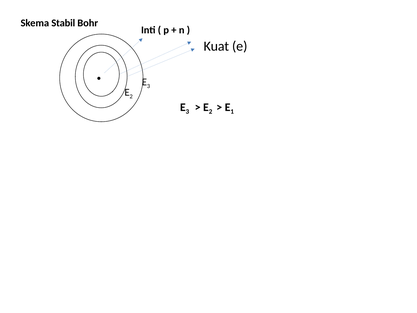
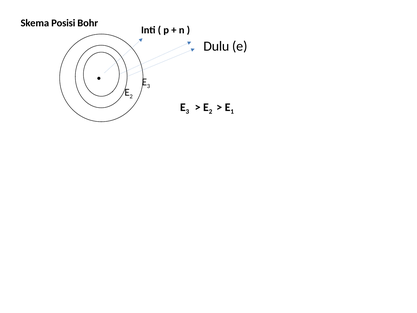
Stabil: Stabil -> Posisi
Kuat: Kuat -> Dulu
